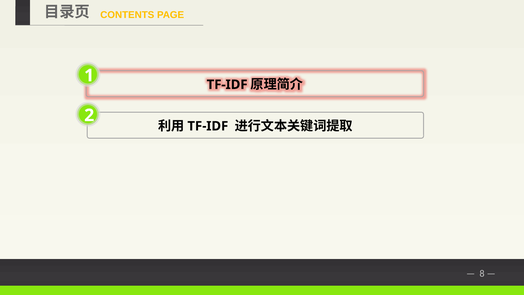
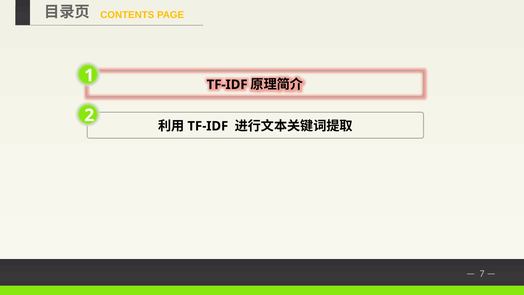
8: 8 -> 7
